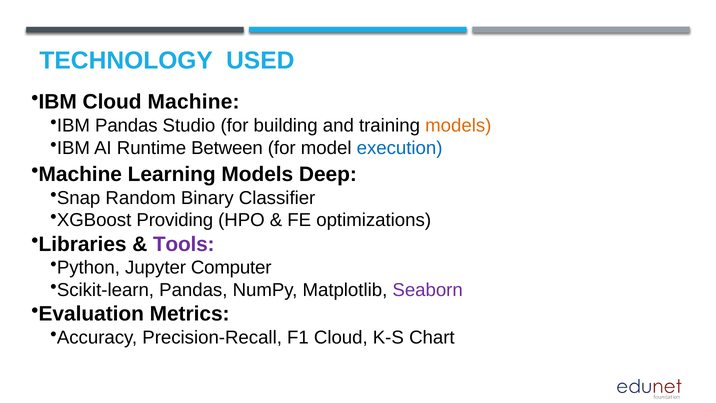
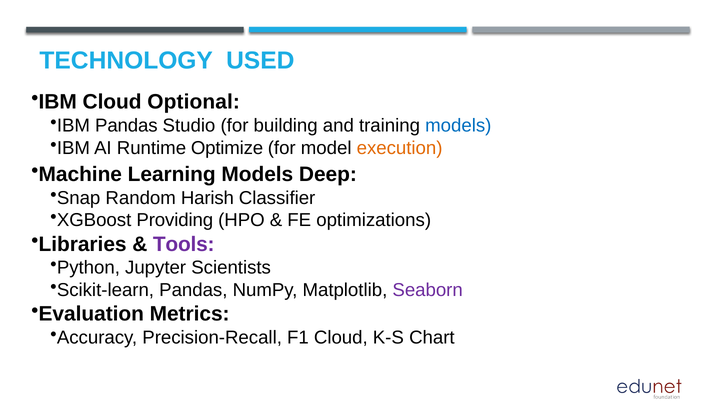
Cloud Machine: Machine -> Optional
models at (458, 125) colour: orange -> blue
Between: Between -> Optimize
execution colour: blue -> orange
Binary: Binary -> Harish
Computer: Computer -> Scientists
